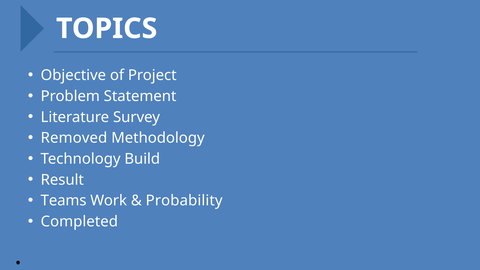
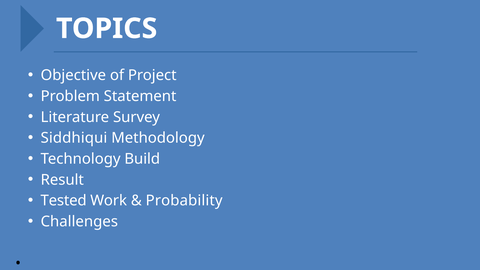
Removed: Removed -> Siddhiqui
Teams: Teams -> Tested
Completed: Completed -> Challenges
